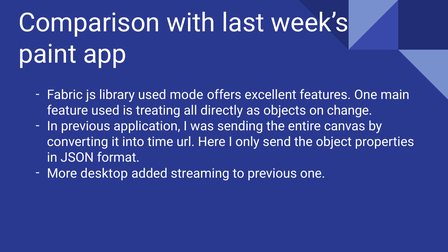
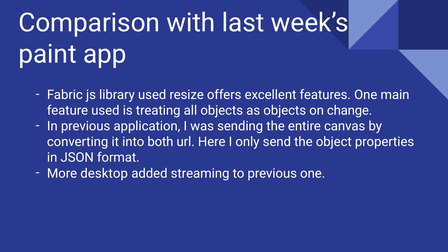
mode: mode -> resize
all directly: directly -> objects
time: time -> both
